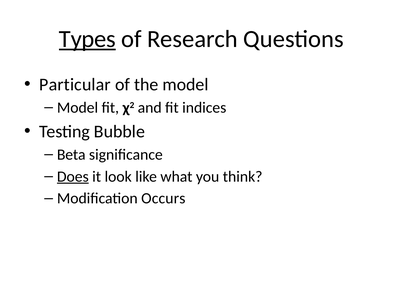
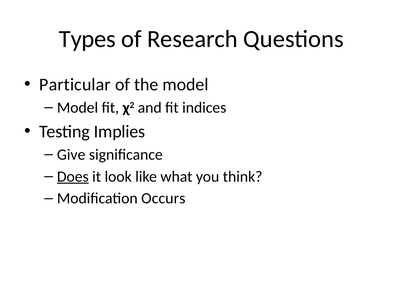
Types underline: present -> none
Bubble: Bubble -> Implies
Beta: Beta -> Give
